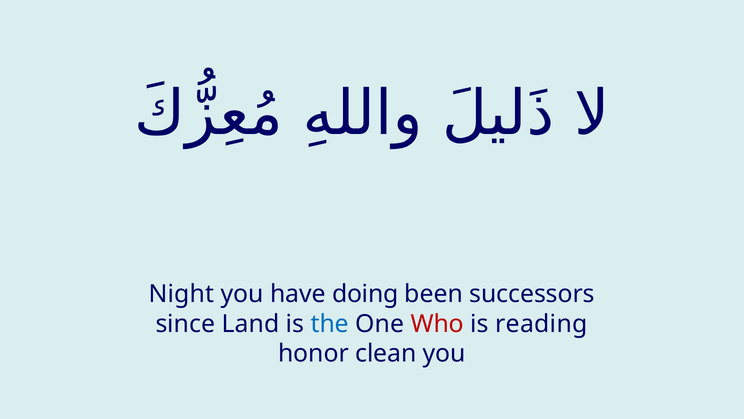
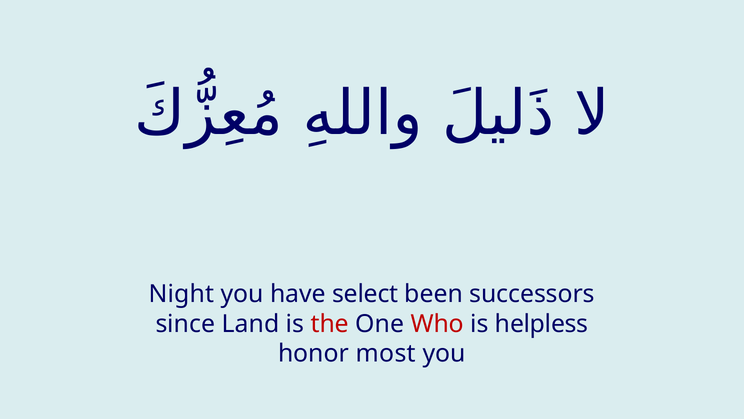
doing: doing -> select
the colour: blue -> red
reading: reading -> helpless
clean: clean -> most
